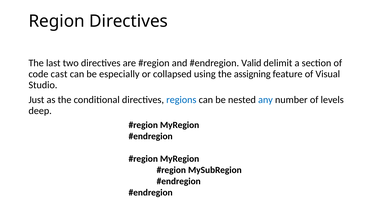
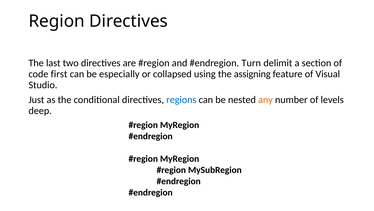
Valid: Valid -> Turn
cast: cast -> first
any colour: blue -> orange
